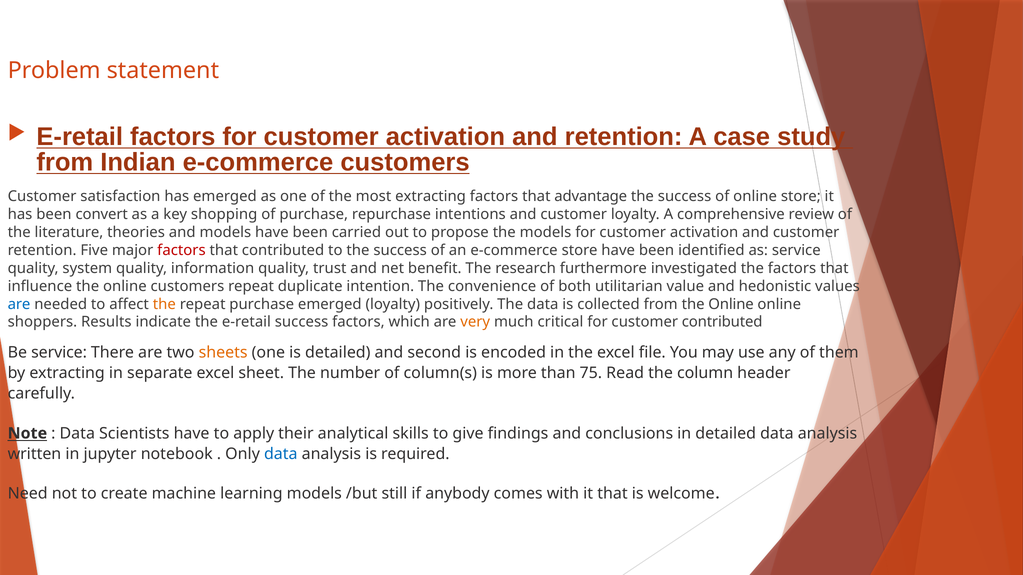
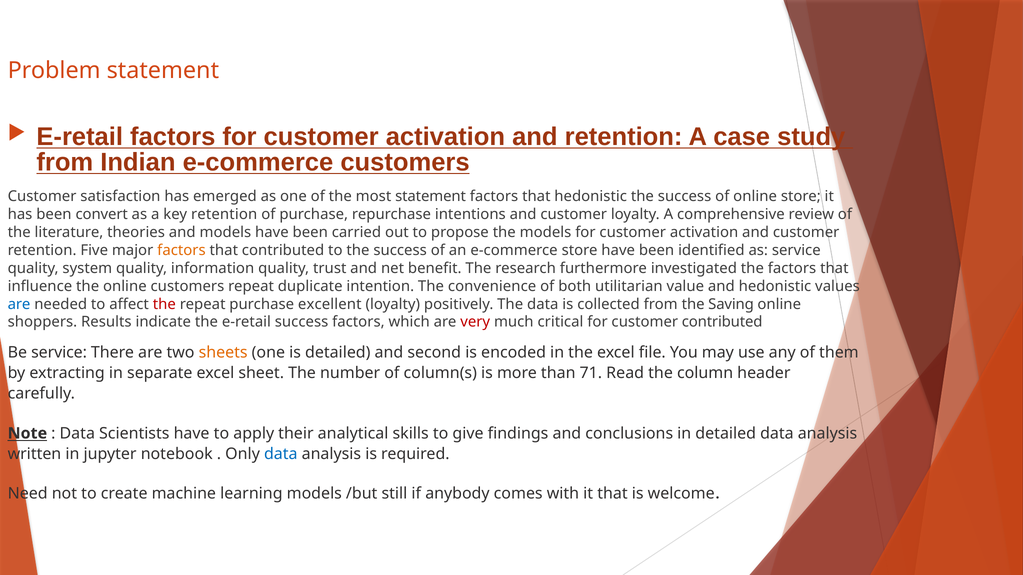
most extracting: extracting -> statement
that advantage: advantage -> hedonistic
key shopping: shopping -> retention
factors at (181, 251) colour: red -> orange
the at (164, 304) colour: orange -> red
purchase emerged: emerged -> excellent
from the Online: Online -> Saving
very colour: orange -> red
75: 75 -> 71
